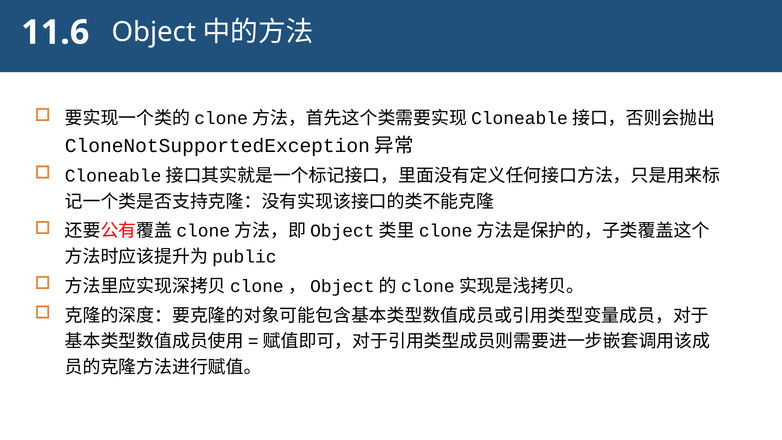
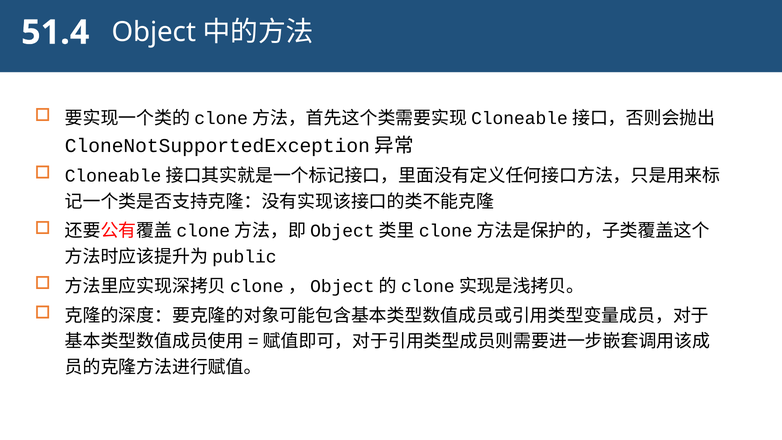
11.6: 11.6 -> 51.4
